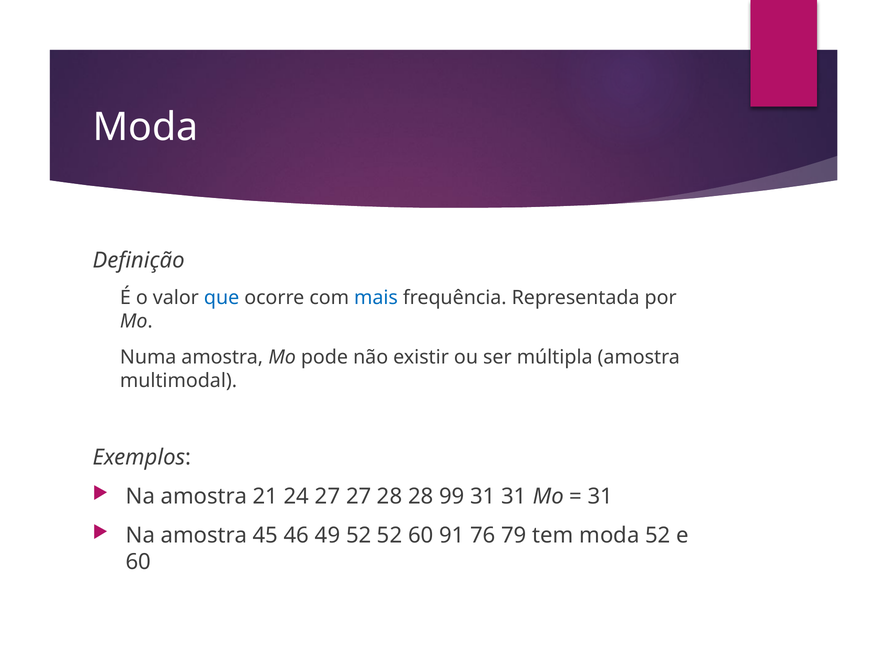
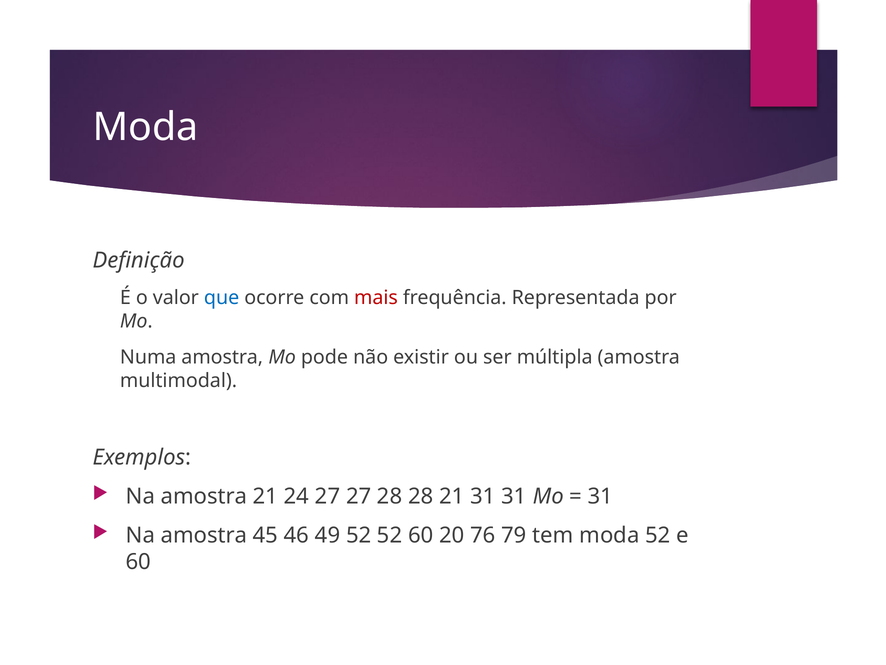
mais colour: blue -> red
28 99: 99 -> 21
91: 91 -> 20
